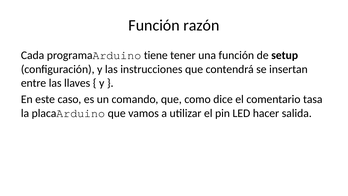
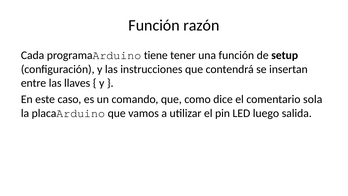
tasa: tasa -> sola
hacer: hacer -> luego
